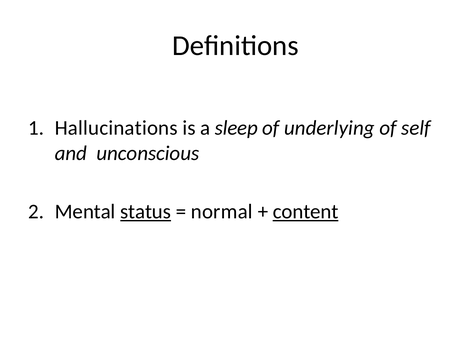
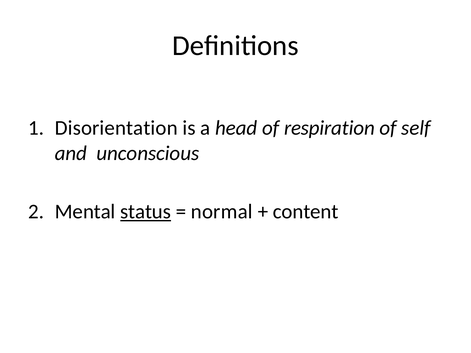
Hallucinations: Hallucinations -> Disorientation
sleep: sleep -> head
underlying: underlying -> respiration
content underline: present -> none
